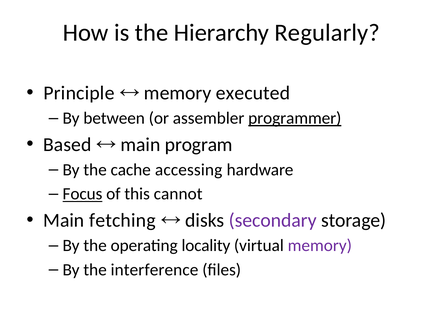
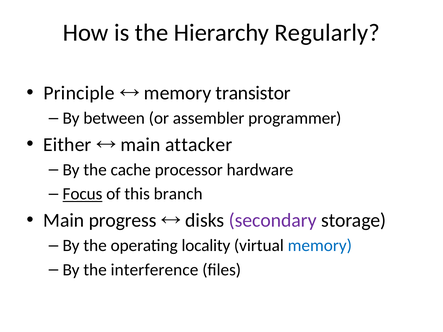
executed: executed -> transistor
programmer underline: present -> none
Based: Based -> Either
program: program -> attacker
accessing: accessing -> processor
cannot: cannot -> branch
fetching: fetching -> progress
memory at (320, 246) colour: purple -> blue
